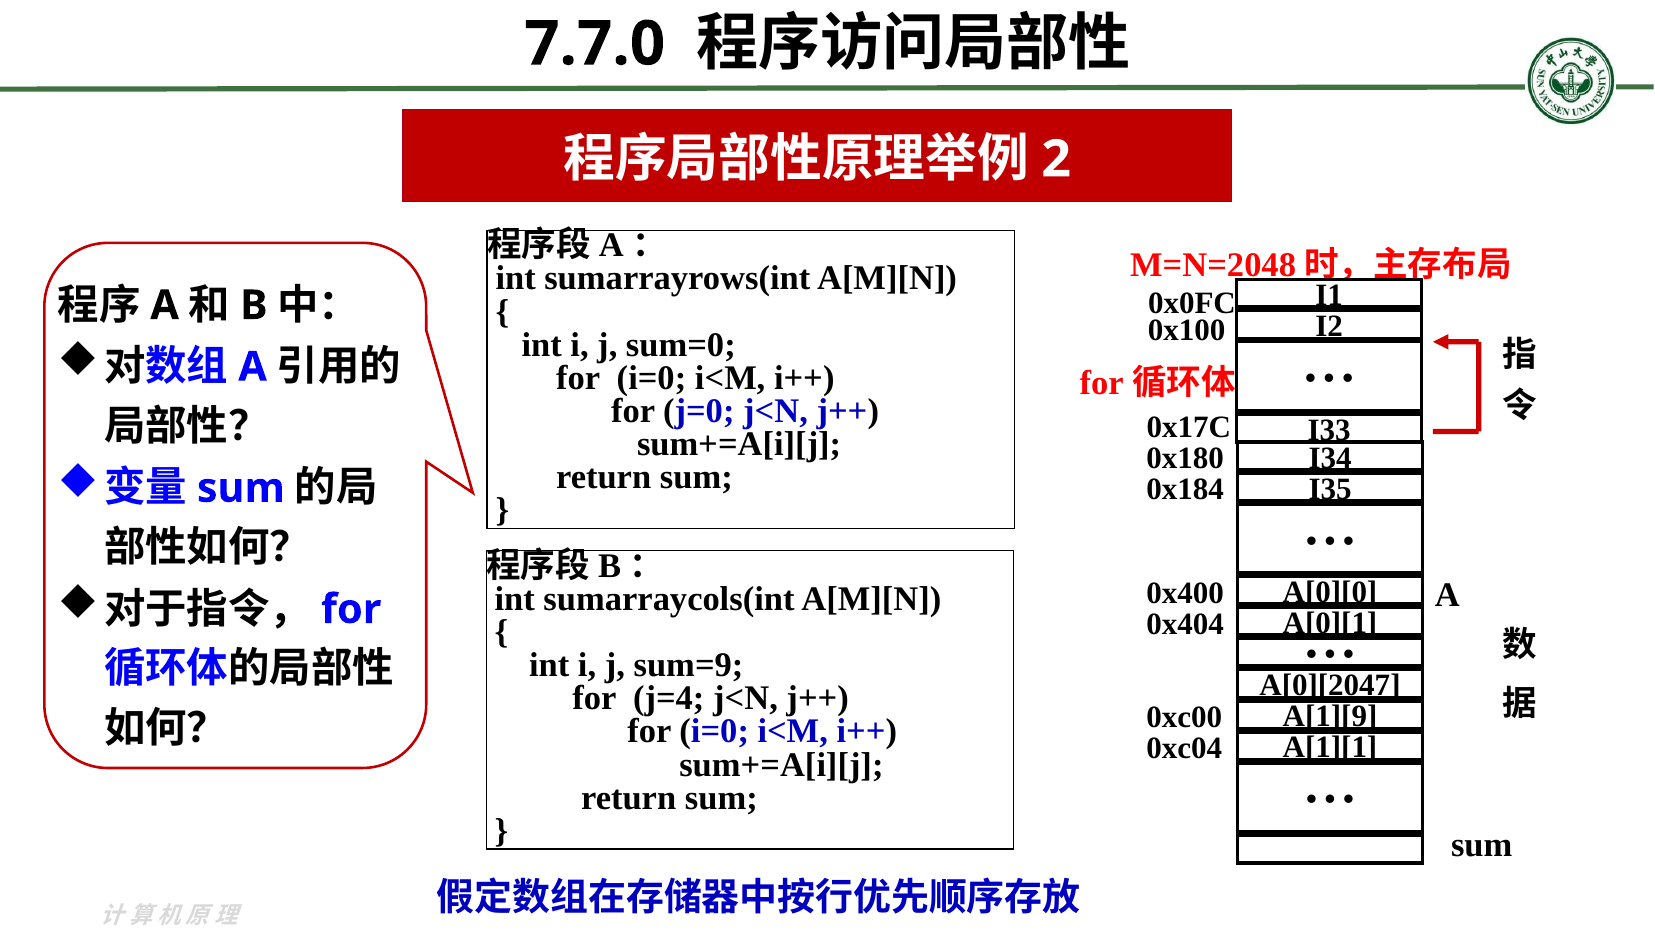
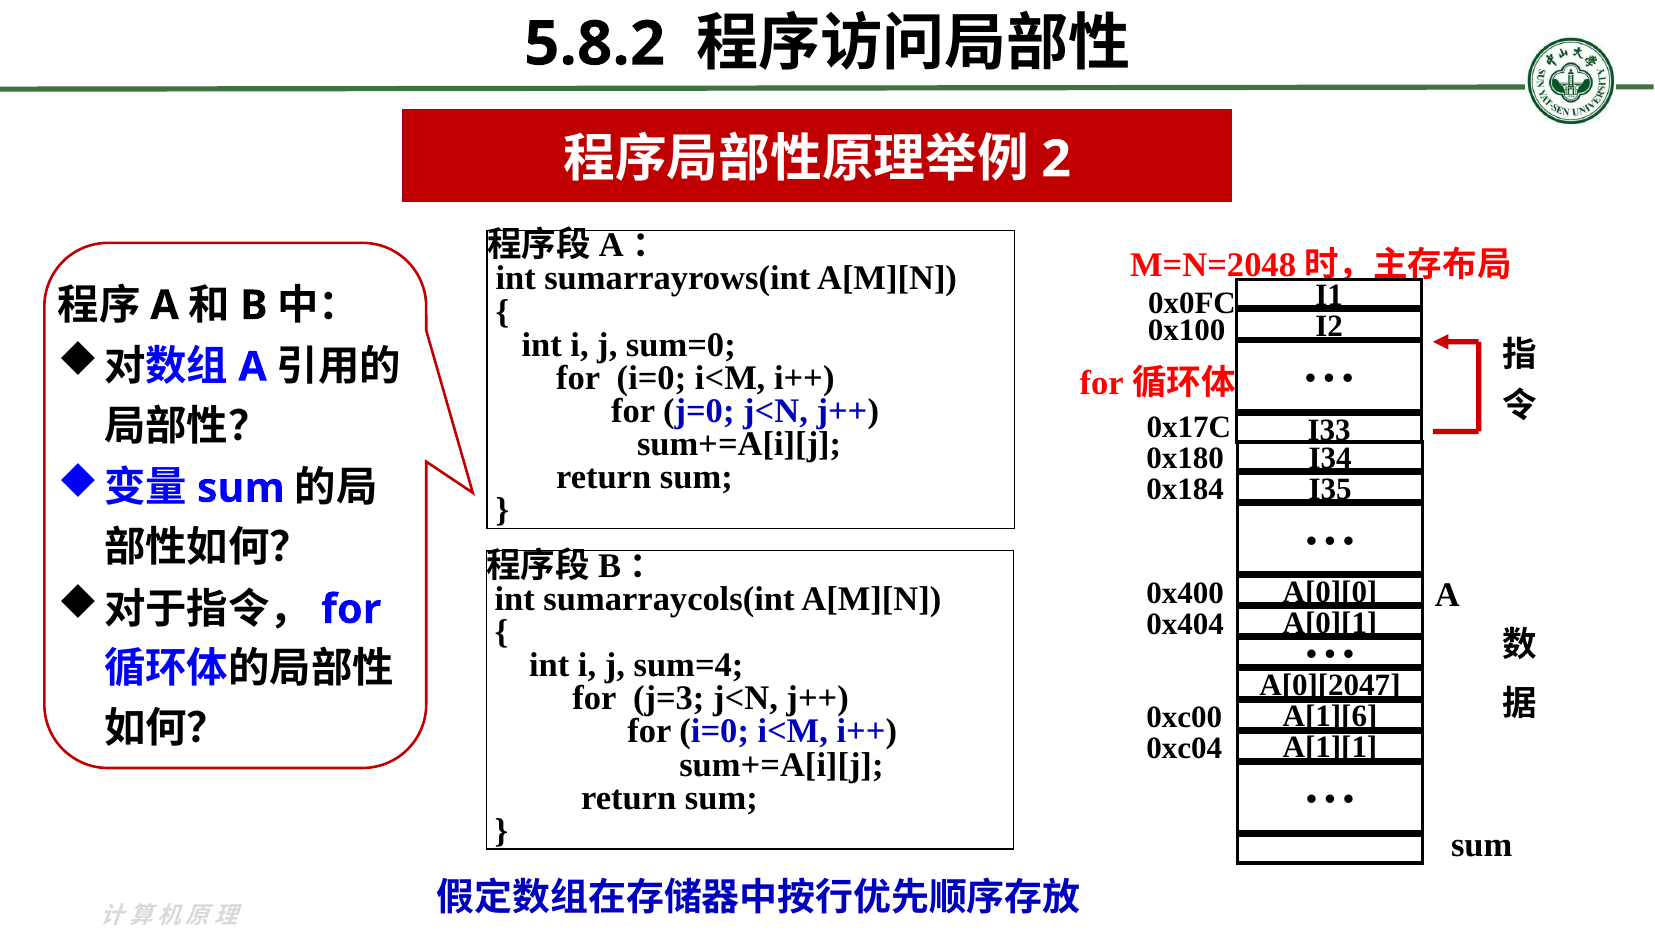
7.7.0: 7.7.0 -> 5.8.2
sum=9: sum=9 -> sum=4
j=4: j=4 -> j=3
A[1][9: A[1][9 -> A[1][6
